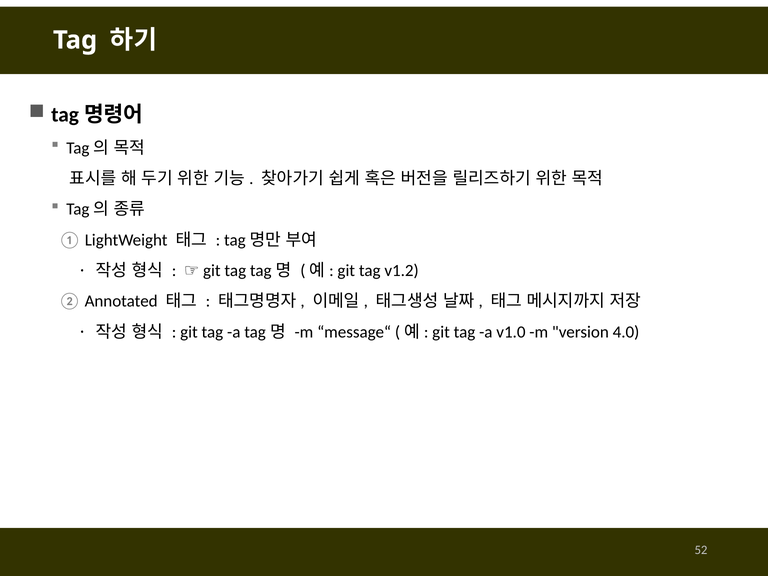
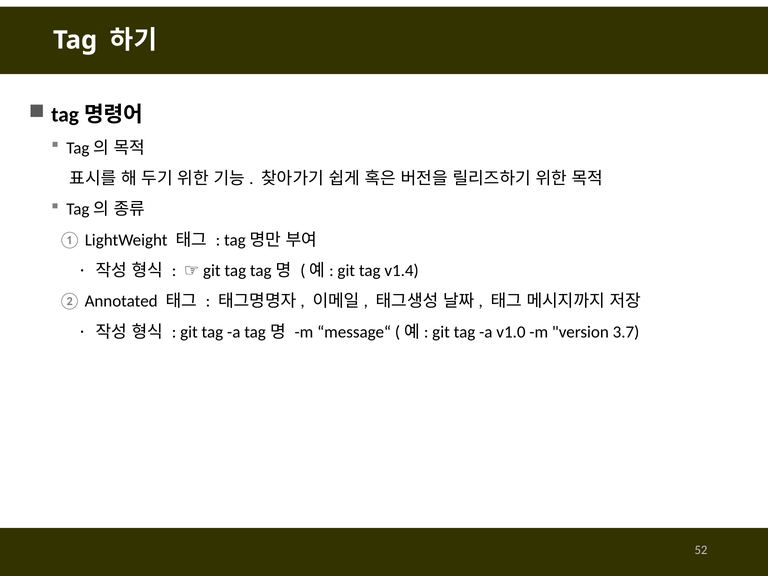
v1.2: v1.2 -> v1.4
4.0: 4.0 -> 3.7
